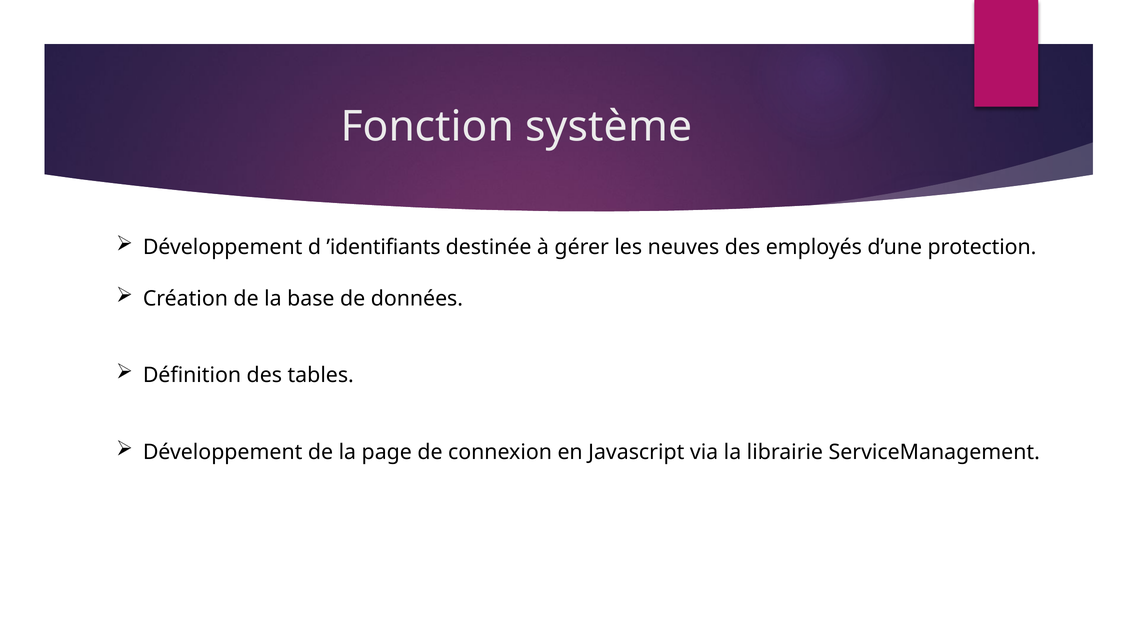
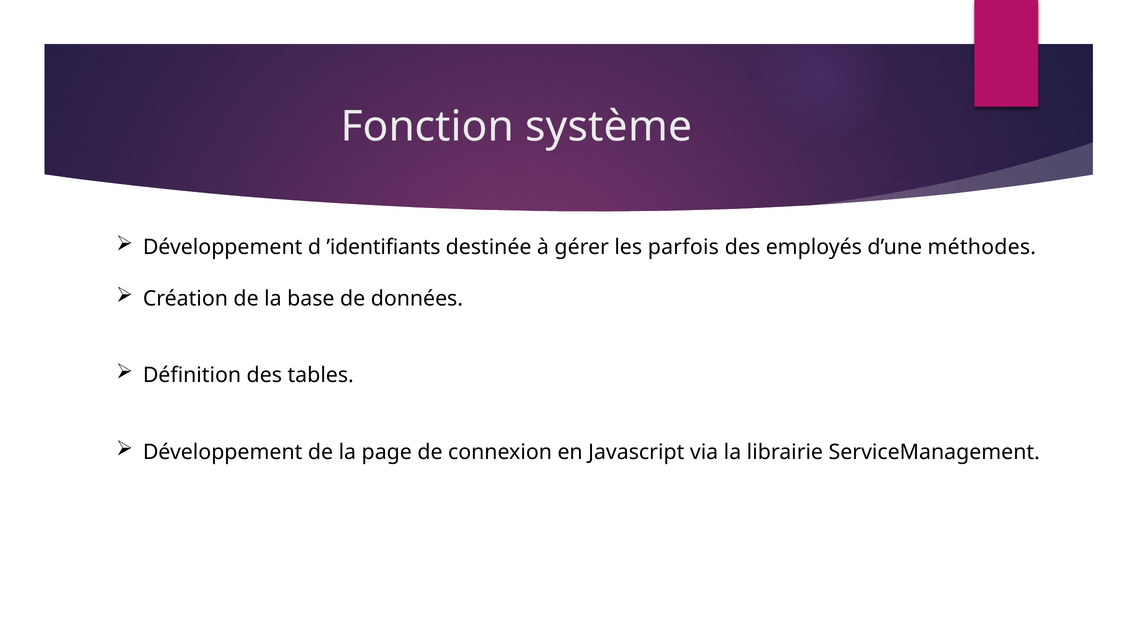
neuves: neuves -> parfois
protection: protection -> méthodes
